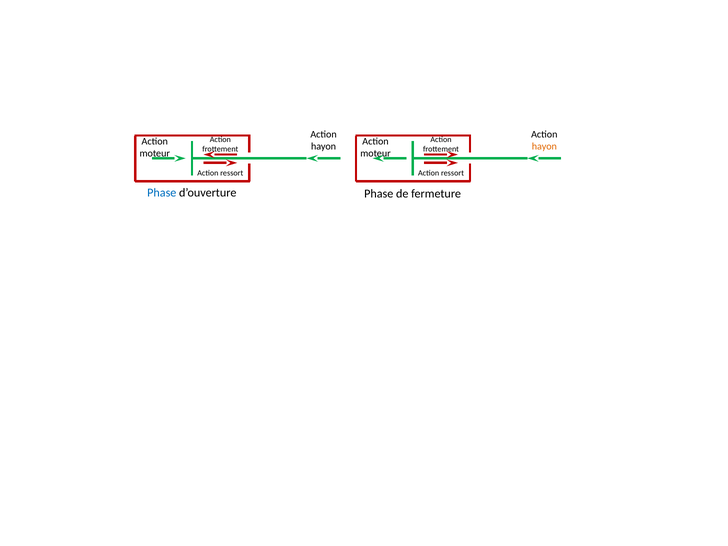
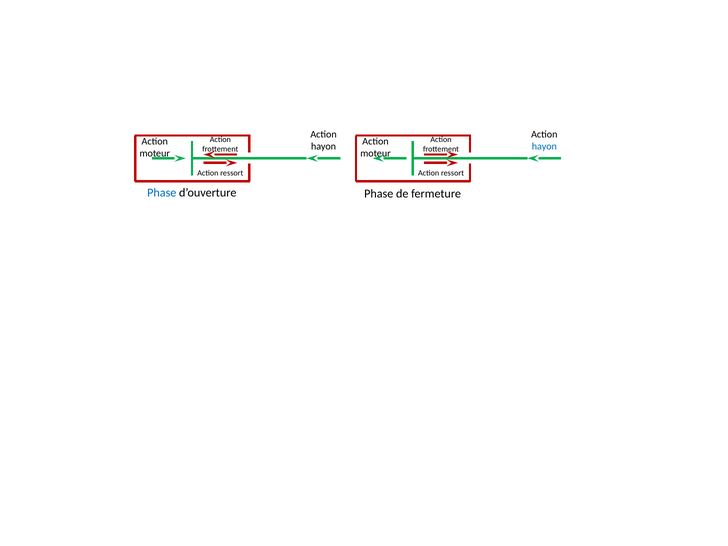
hayon at (544, 146) colour: orange -> blue
